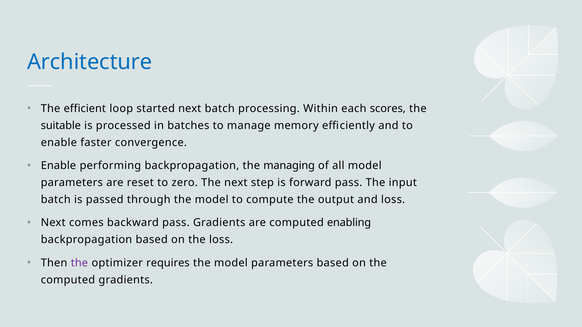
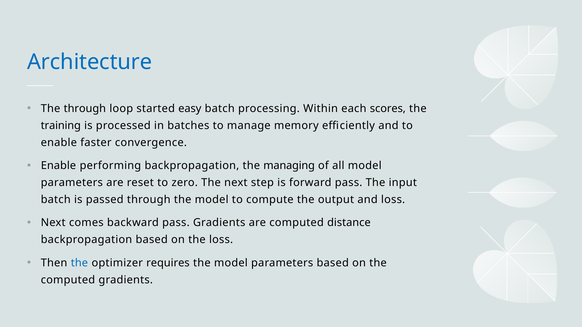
The efficient: efficient -> through
started next: next -> easy
suitable: suitable -> training
enabling: enabling -> distance
the at (79, 263) colour: purple -> blue
